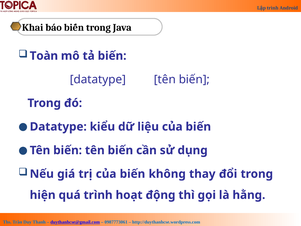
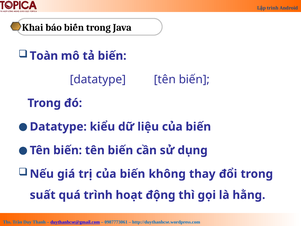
hiện: hiện -> suất
